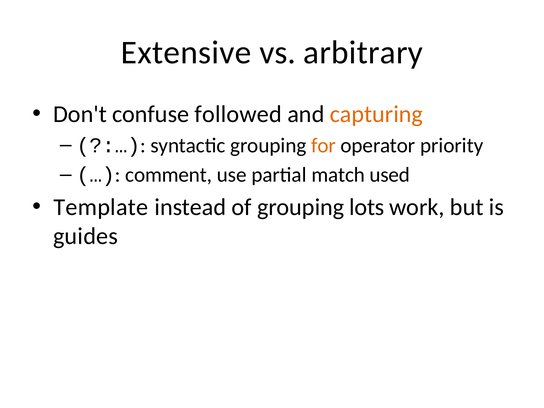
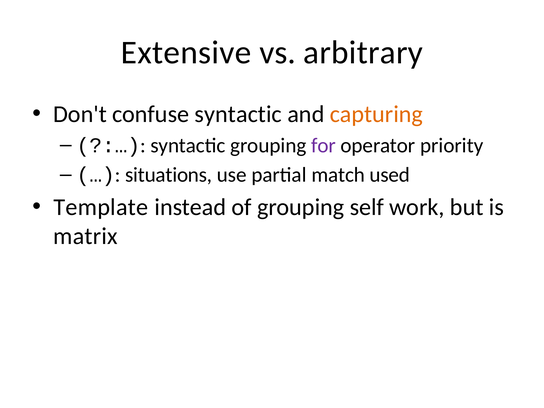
confuse followed: followed -> syntactic
for colour: orange -> purple
comment: comment -> situations
lots: lots -> self
guides: guides -> matrix
